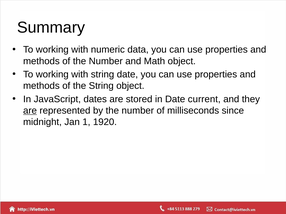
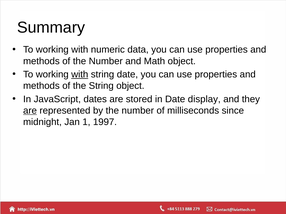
with at (80, 75) underline: none -> present
current: current -> display
1920: 1920 -> 1997
